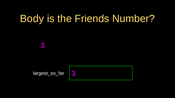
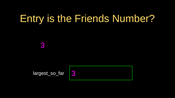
Body: Body -> Entry
